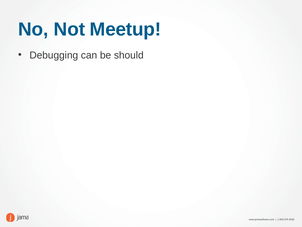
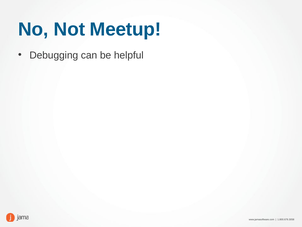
should: should -> helpful
